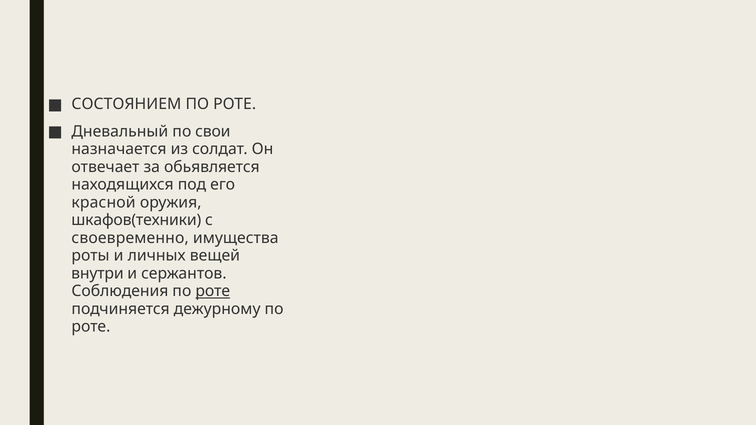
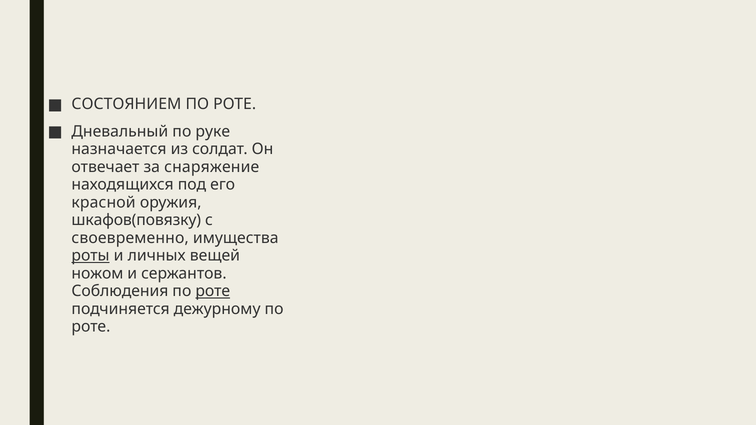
свои: свои -> руке
обьявляется: обьявляется -> снаряжение
шкафов(техники: шкафов(техники -> шкафов(повязку
роты underline: none -> present
внутри: внутри -> ножом
